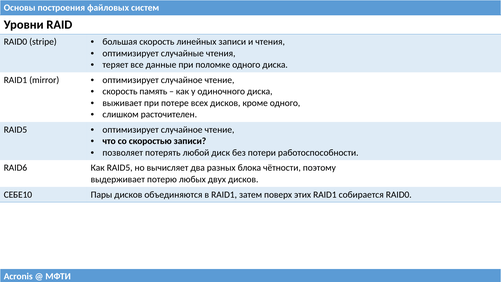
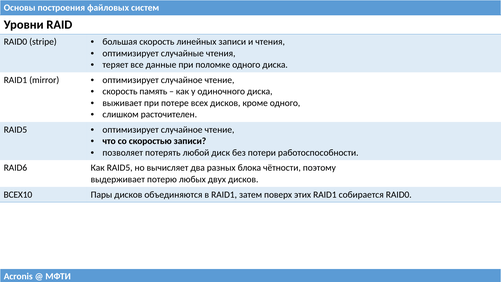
СЕБЕ10: СЕБЕ10 -> ВСЕХ10
